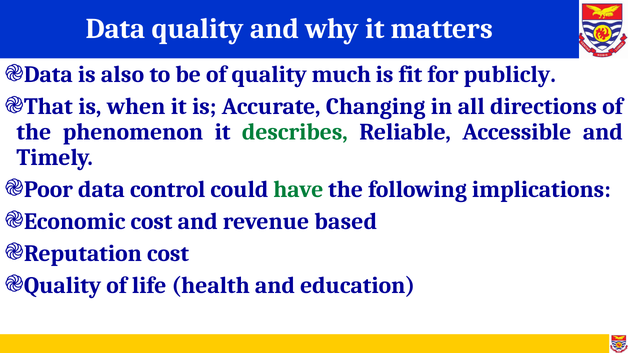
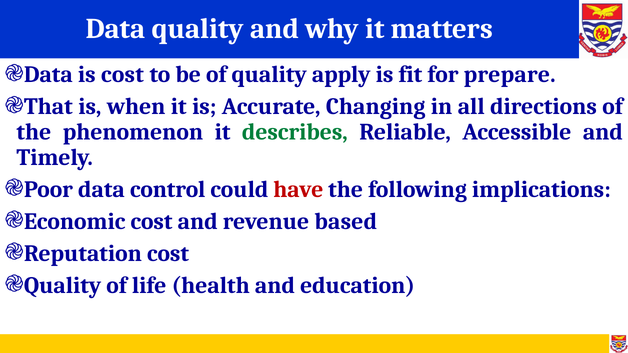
is also: also -> cost
much: much -> apply
publicly: publicly -> prepare
have colour: green -> red
